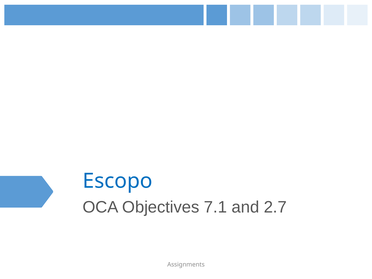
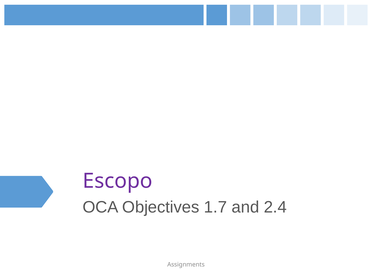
Escopo colour: blue -> purple
7.1: 7.1 -> 1.7
2.7: 2.7 -> 2.4
